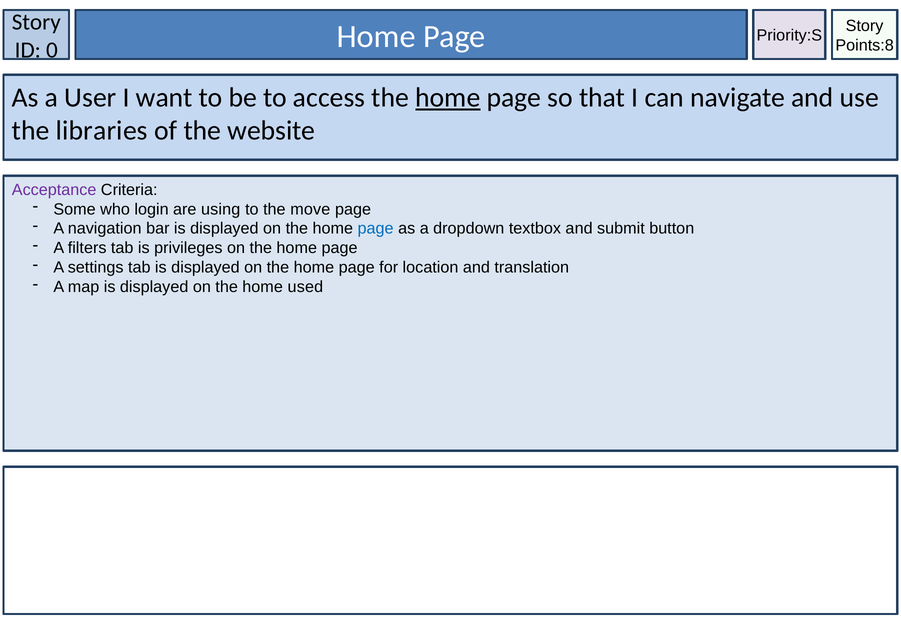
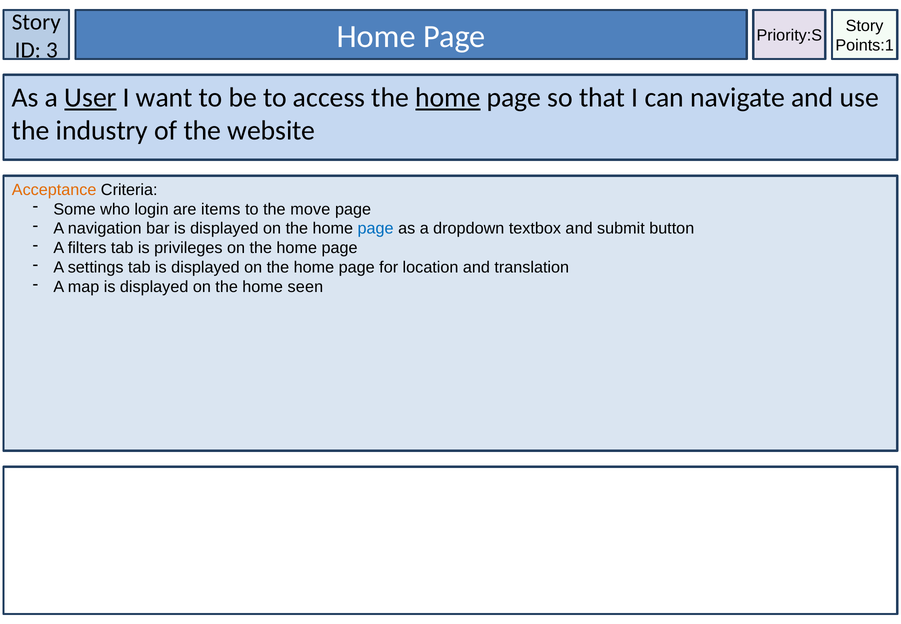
Points:8: Points:8 -> Points:1
0: 0 -> 3
User underline: none -> present
libraries: libraries -> industry
Acceptance colour: purple -> orange
using: using -> items
used: used -> seen
